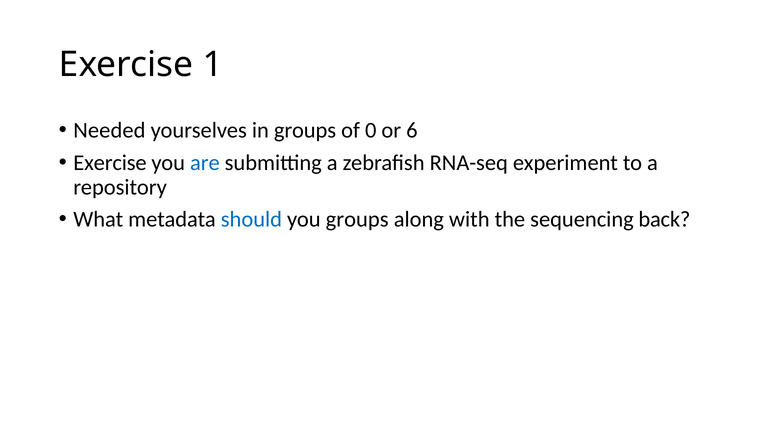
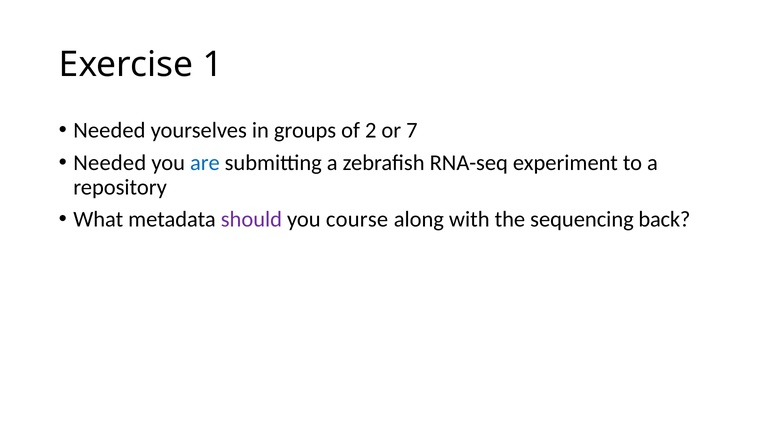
0: 0 -> 2
6: 6 -> 7
Exercise at (110, 163): Exercise -> Needed
should colour: blue -> purple
you groups: groups -> course
